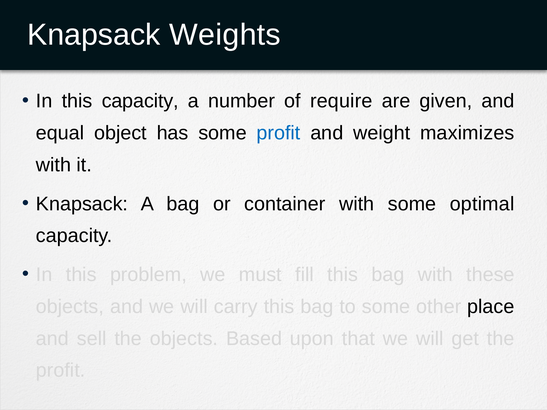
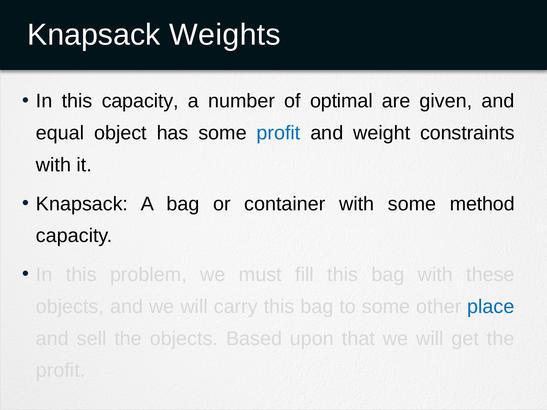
require: require -> optimal
maximizes: maximizes -> constraints
optimal: optimal -> method
place colour: black -> blue
